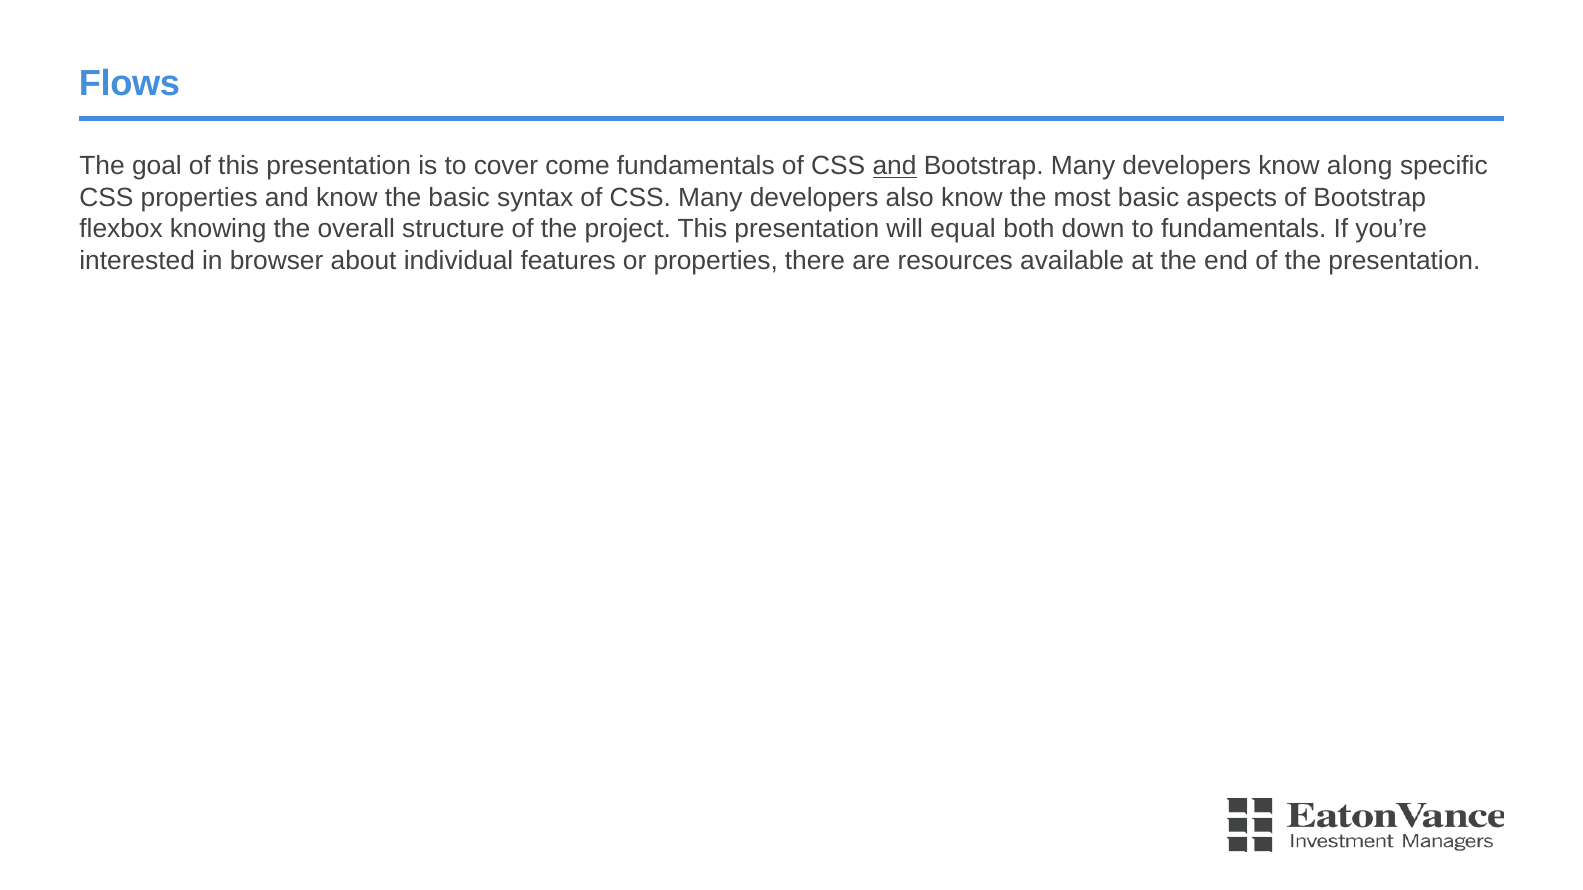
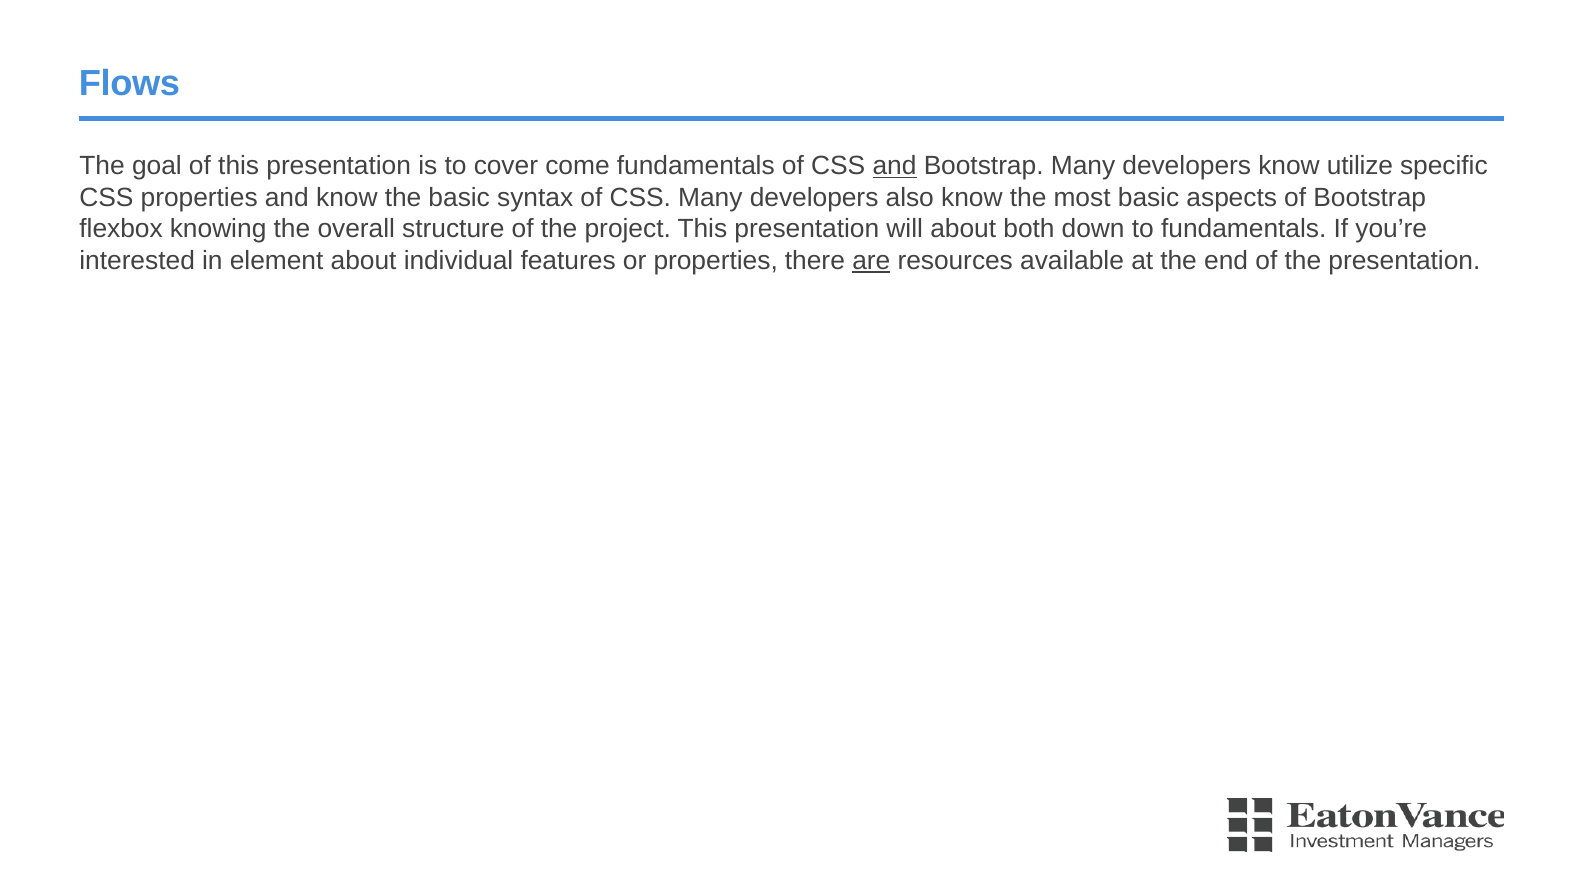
along: along -> utilize
will equal: equal -> about
browser: browser -> element
are underline: none -> present
